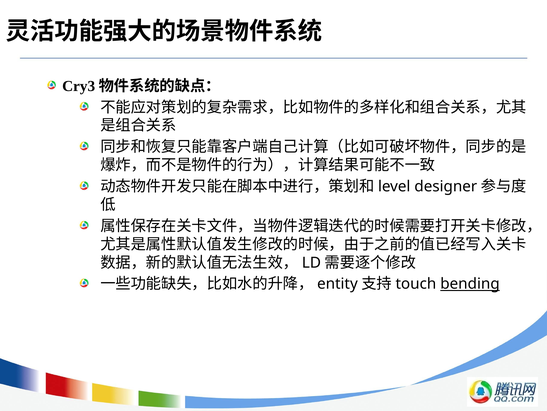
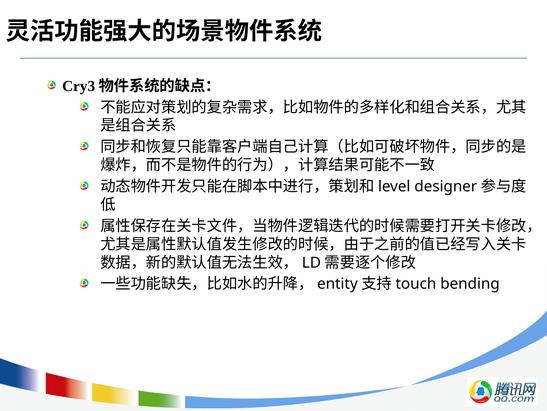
bending underline: present -> none
